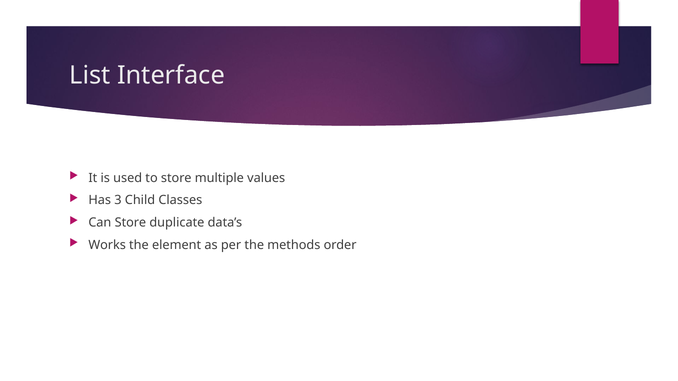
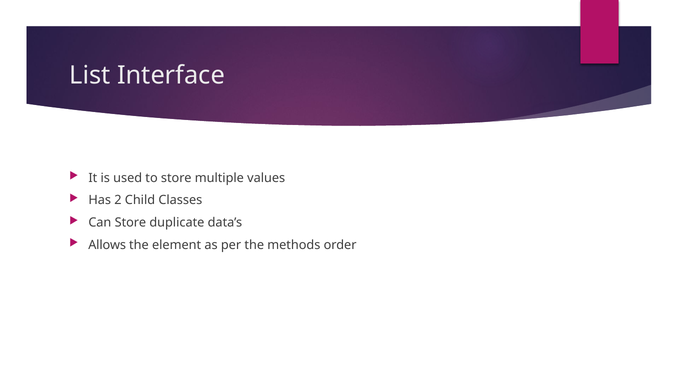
3: 3 -> 2
Works: Works -> Allows
